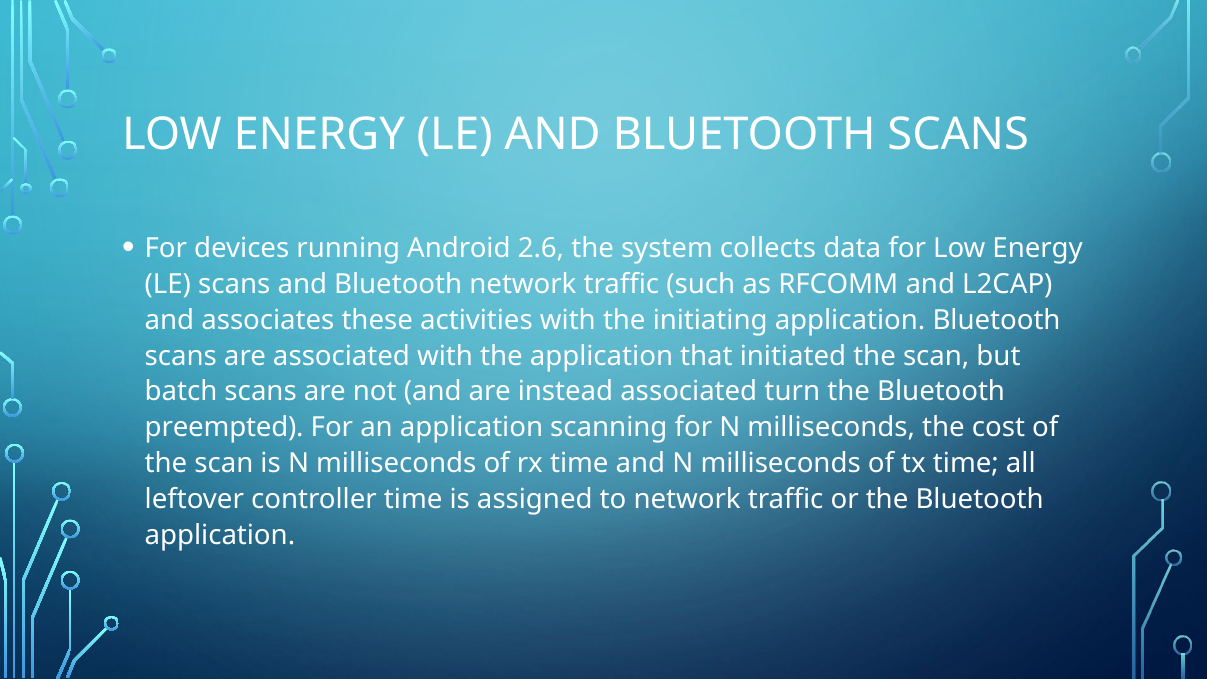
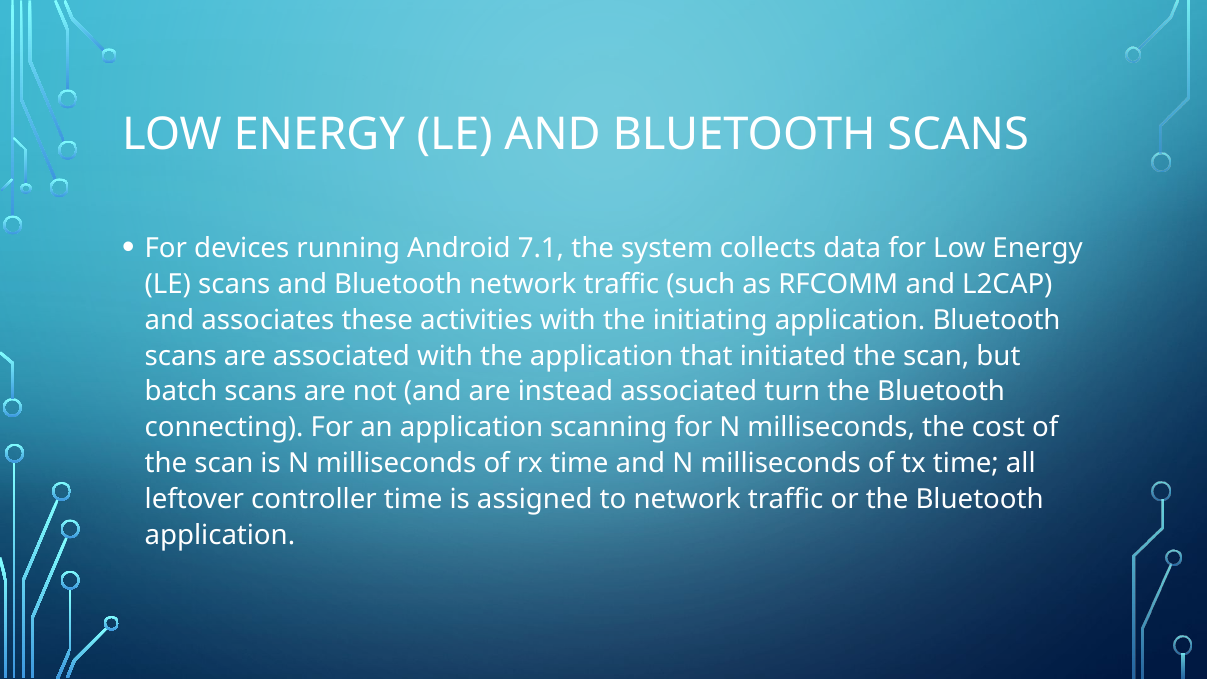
2.6: 2.6 -> 7.1
preempted: preempted -> connecting
